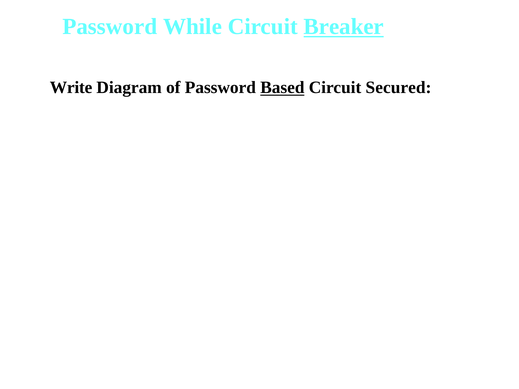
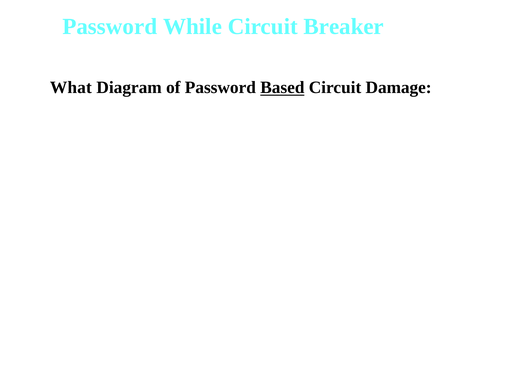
Breaker underline: present -> none
Write: Write -> What
Secured: Secured -> Damage
